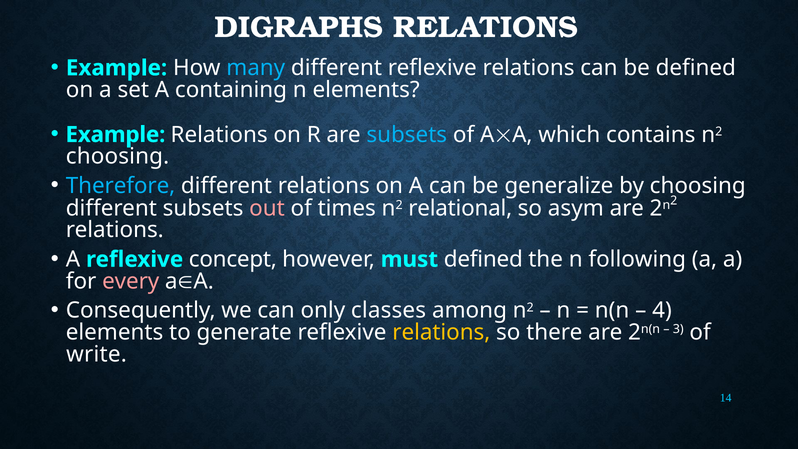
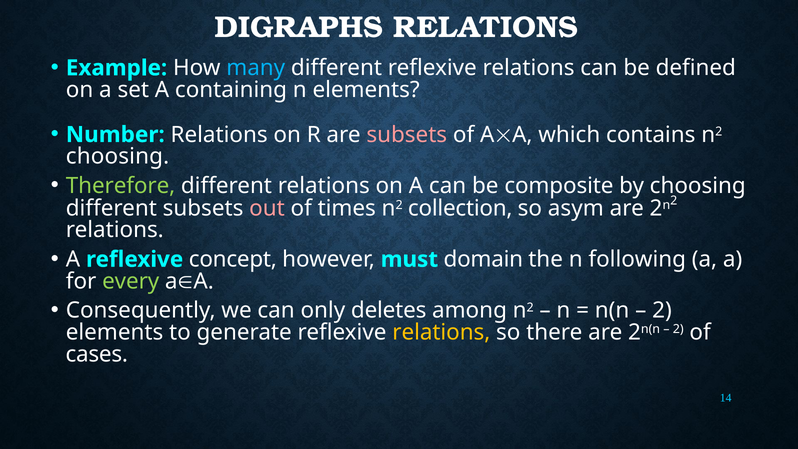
Example at (115, 135): Example -> Number
subsets at (407, 135) colour: light blue -> pink
Therefore colour: light blue -> light green
generalize: generalize -> composite
relational: relational -> collection
must defined: defined -> domain
every colour: pink -> light green
classes: classes -> deletes
4 at (662, 310): 4 -> 2
3 at (678, 329): 3 -> 2
write: write -> cases
